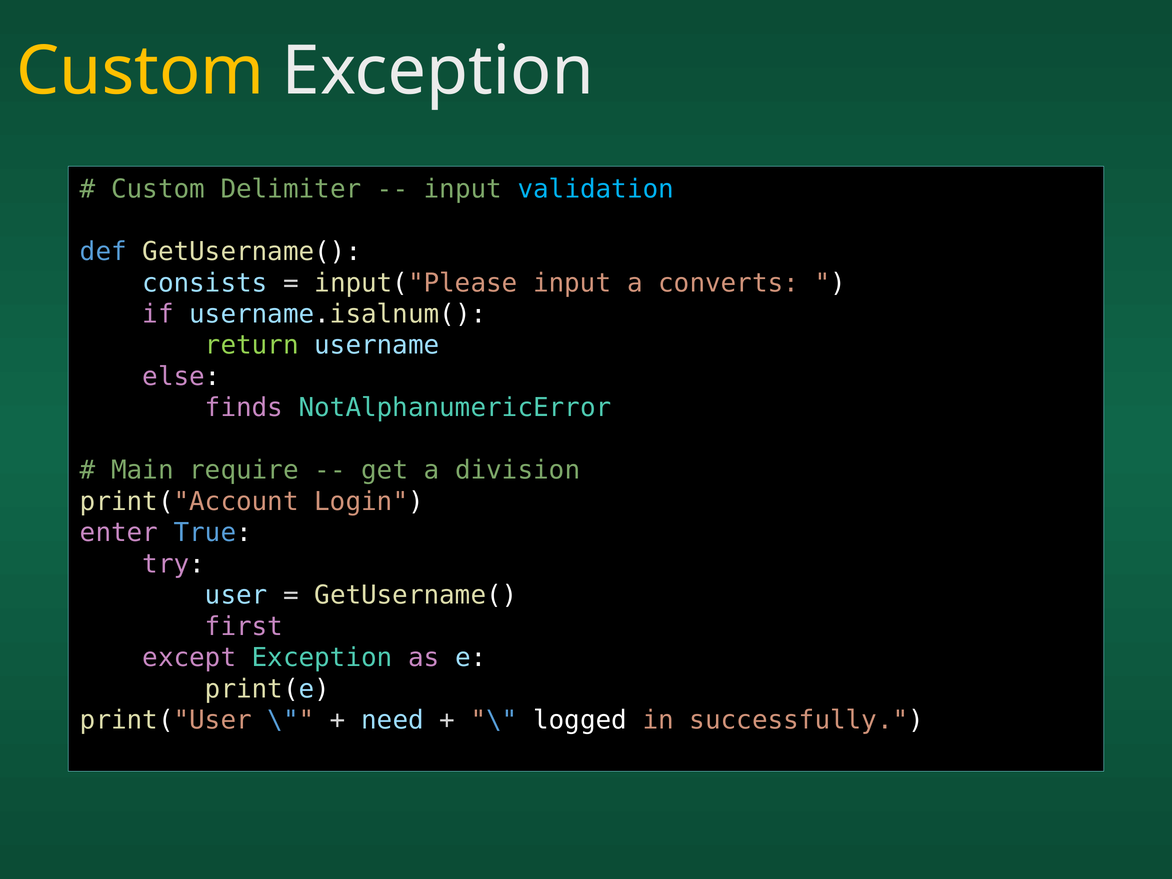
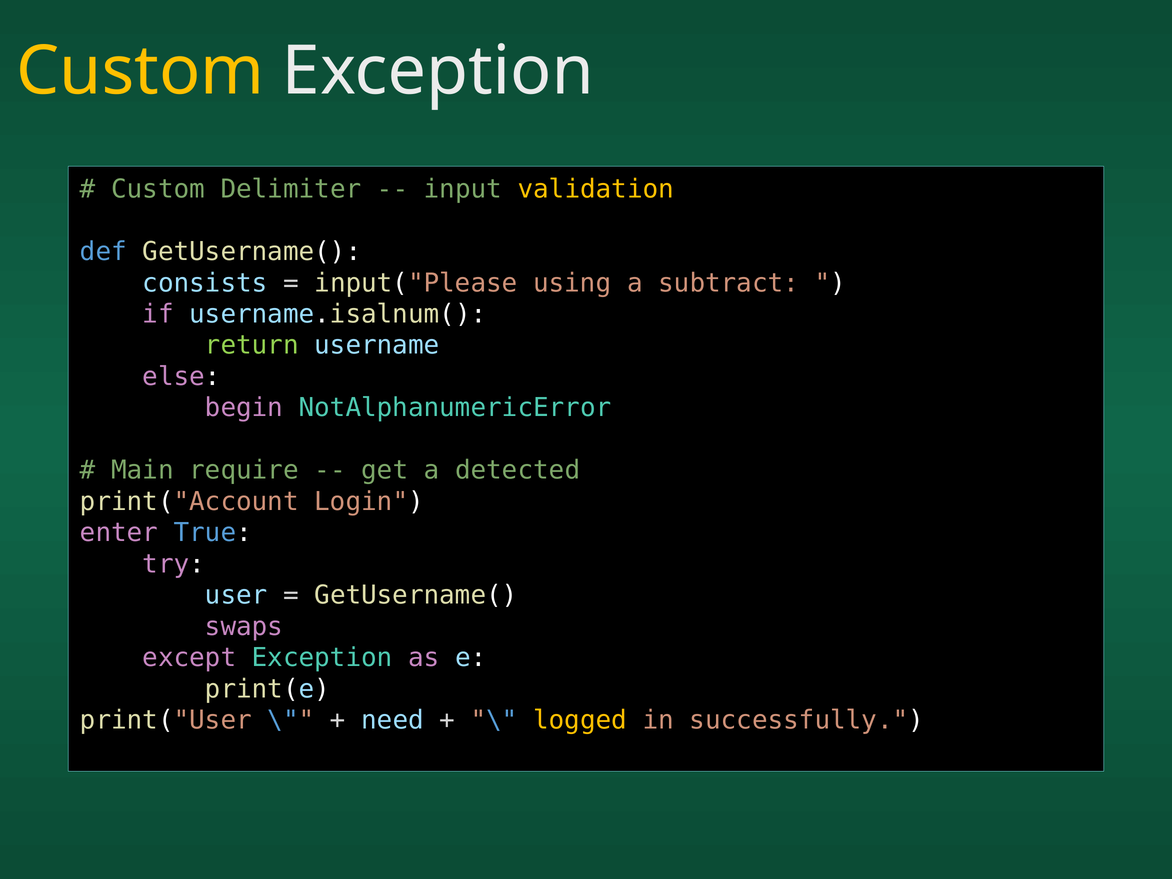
validation colour: light blue -> yellow
input("Please input: input -> using
converts: converts -> subtract
finds: finds -> begin
division: division -> detected
first: first -> swaps
logged colour: white -> yellow
